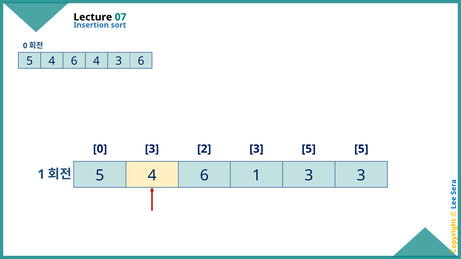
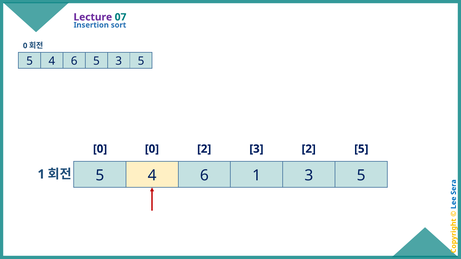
Lecture colour: black -> purple
6 4: 4 -> 5
6 at (141, 61): 6 -> 5
0 3: 3 -> 0
2 3 5: 5 -> 2
1 3 3: 3 -> 5
